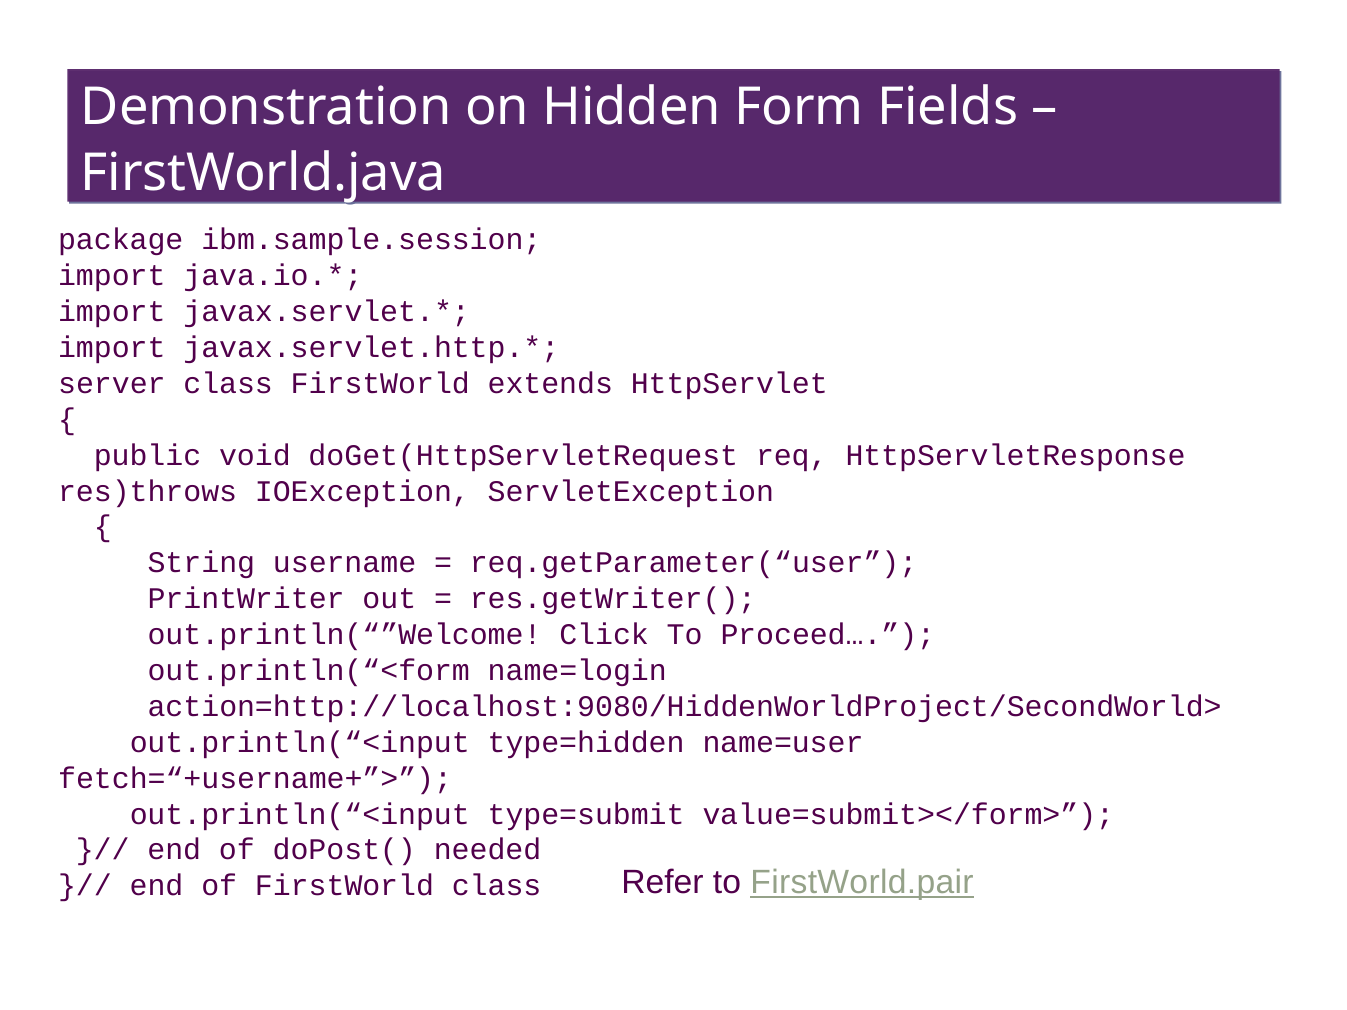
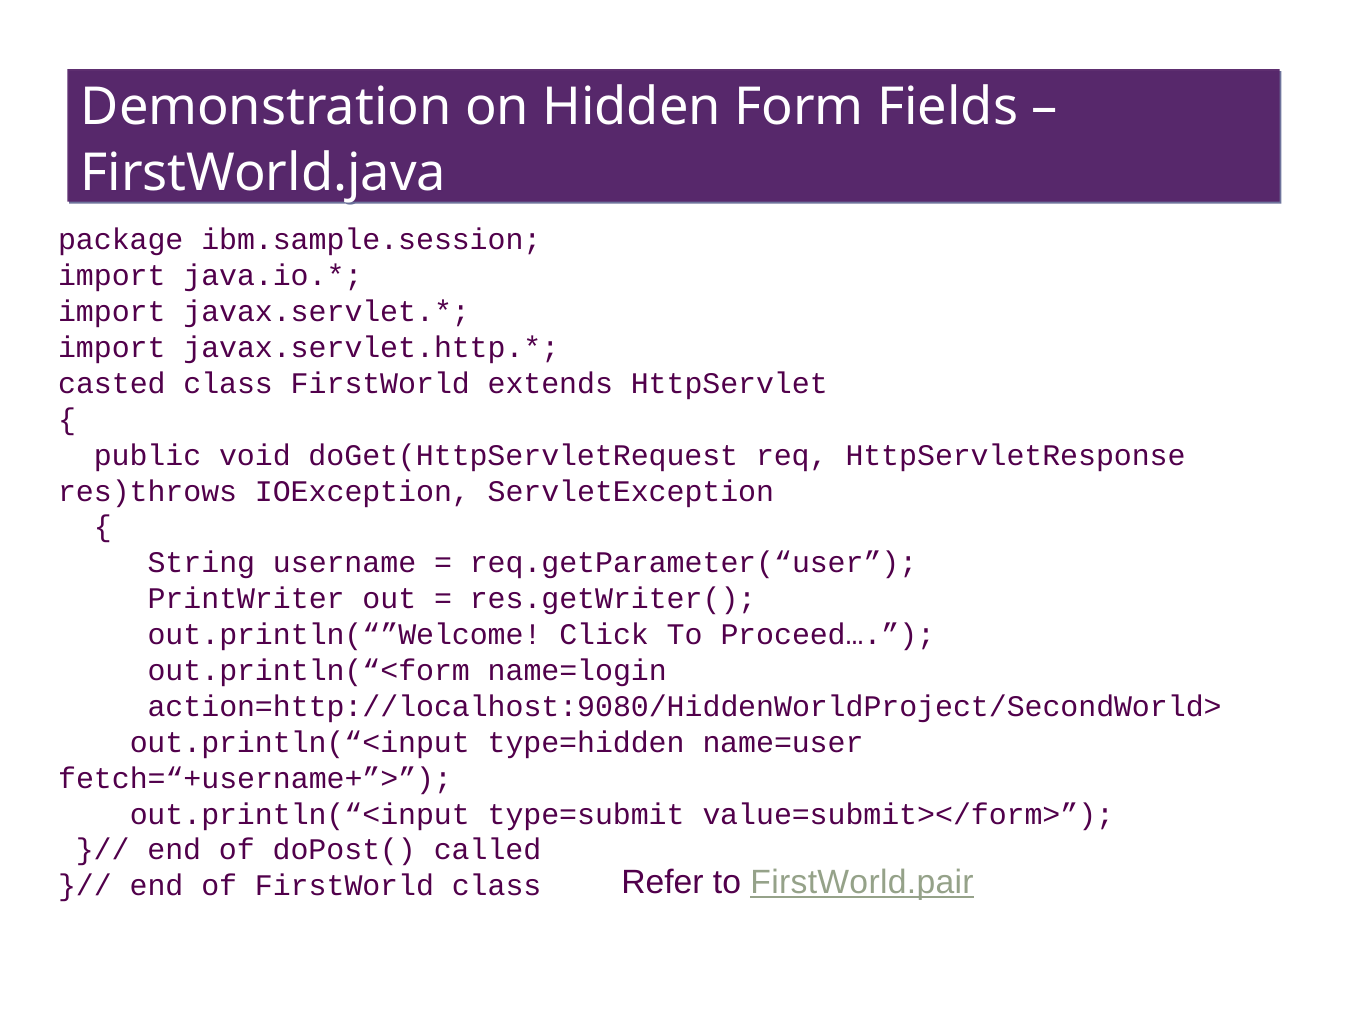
server: server -> casted
needed: needed -> called
